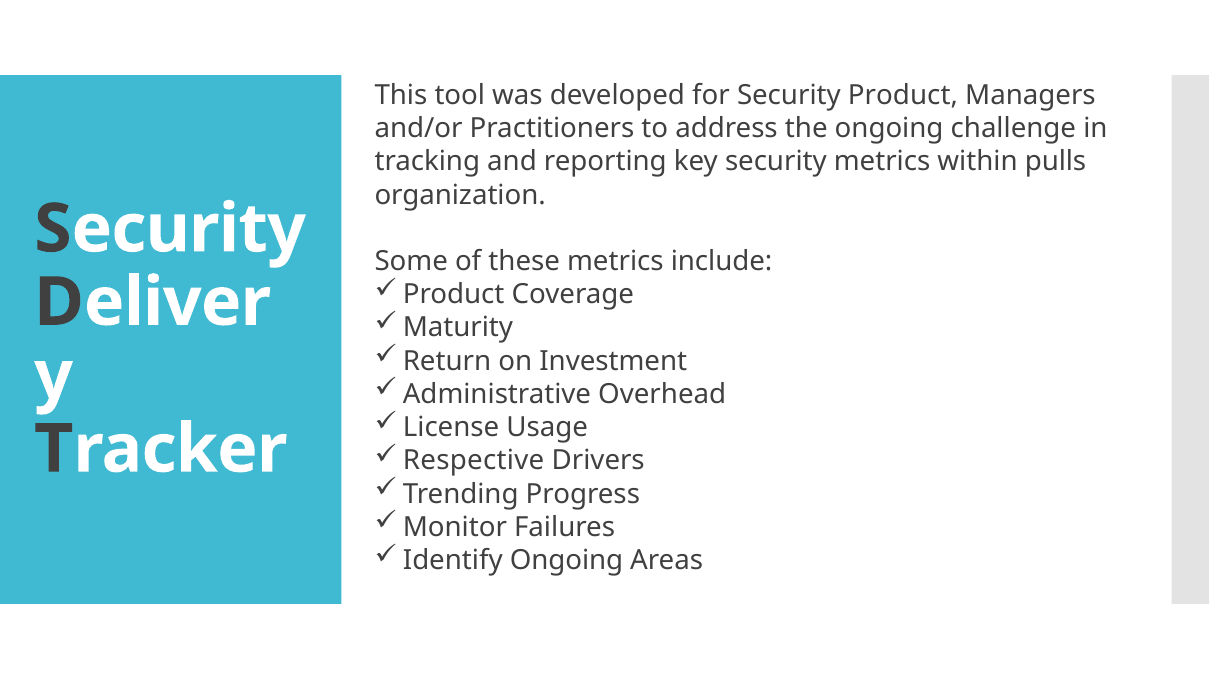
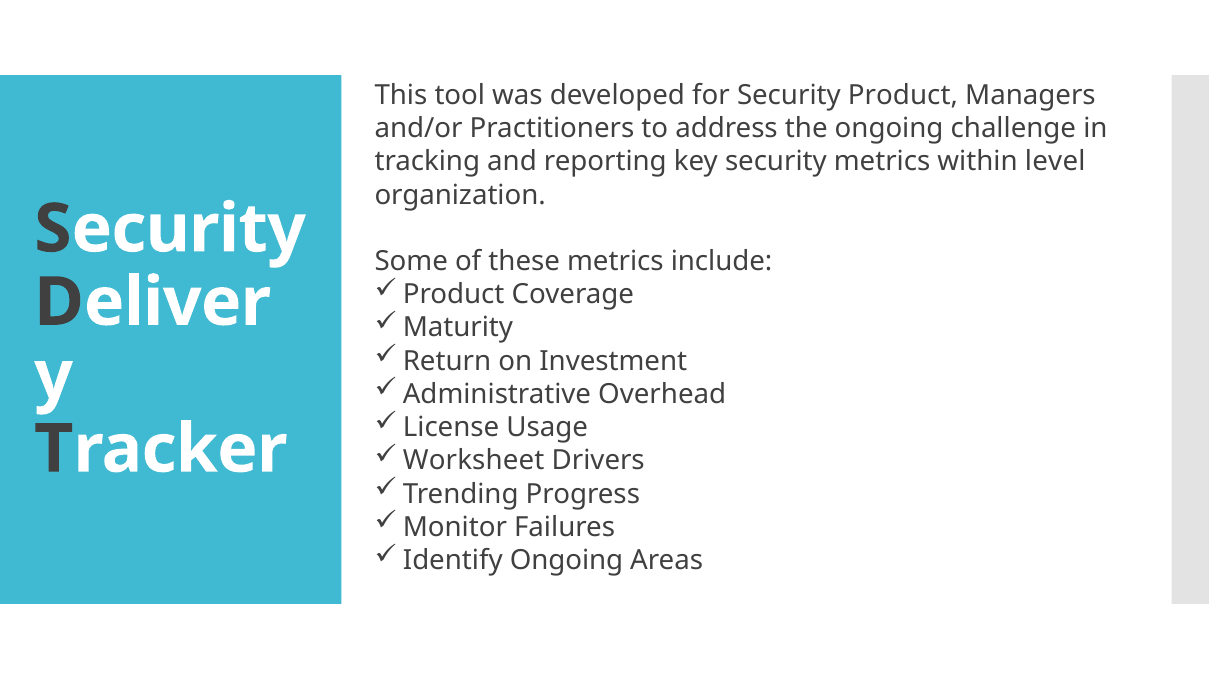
pulls: pulls -> level
Respective: Respective -> Worksheet
